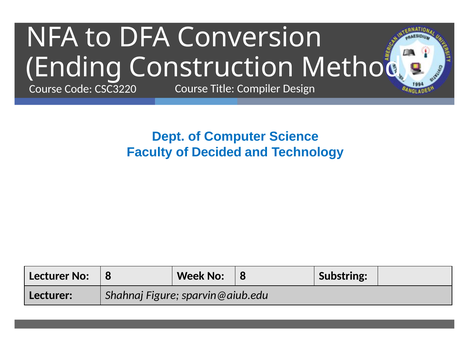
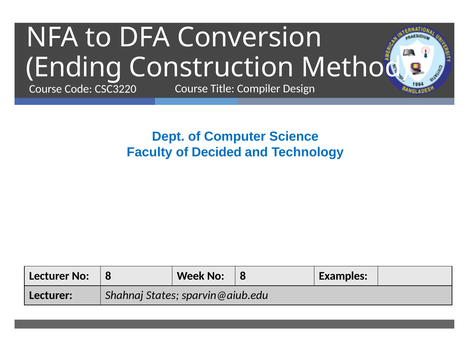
Substring: Substring -> Examples
Figure: Figure -> States
